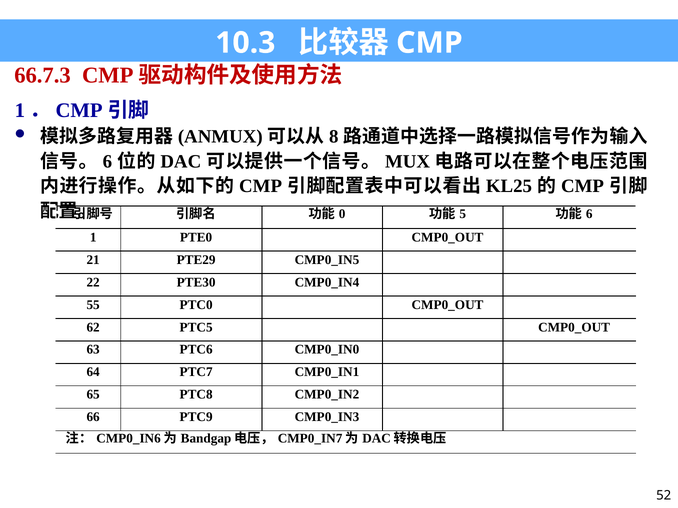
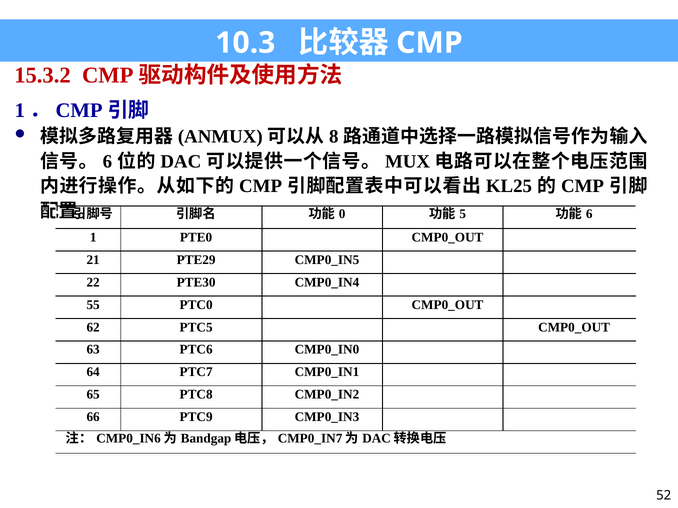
66.7.3: 66.7.3 -> 15.3.2
